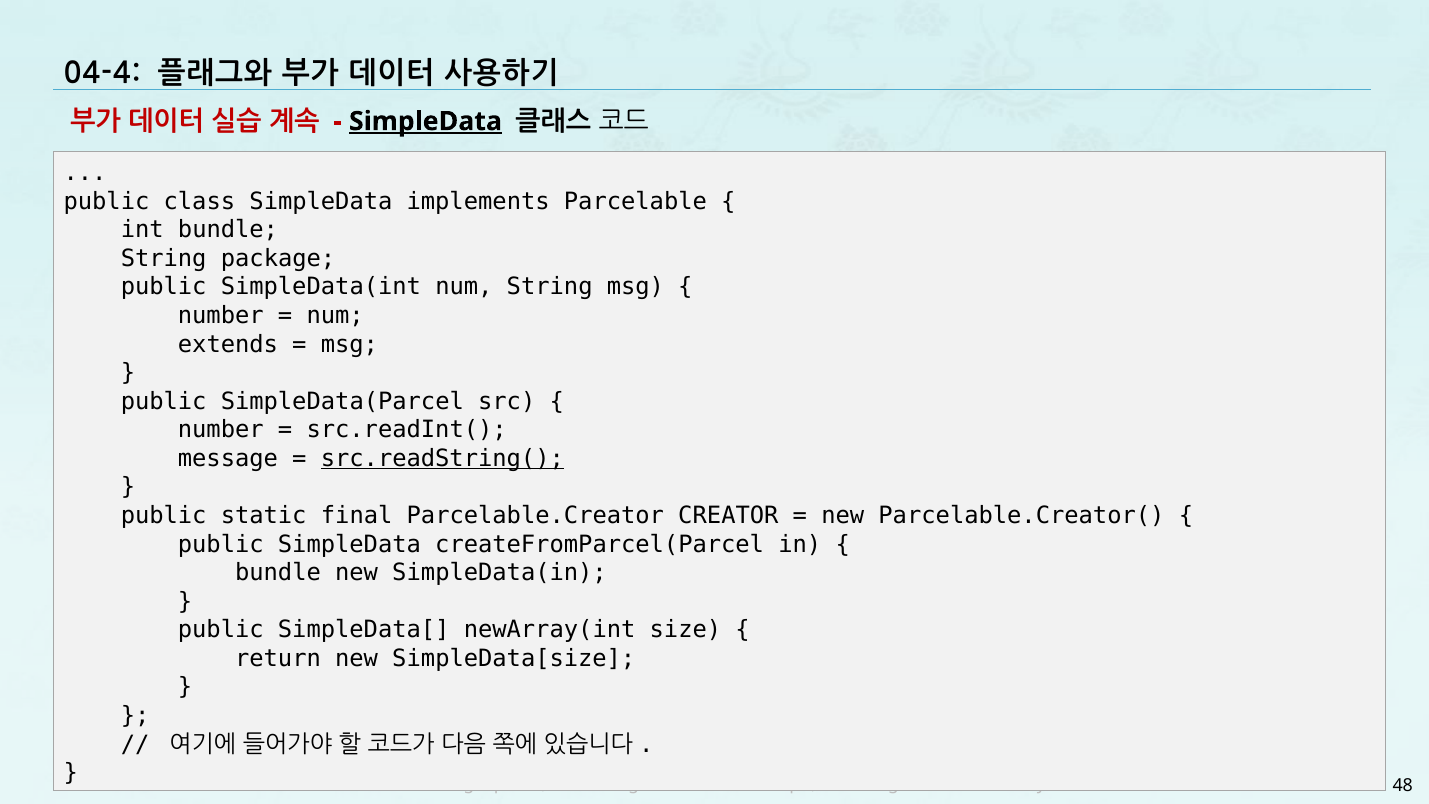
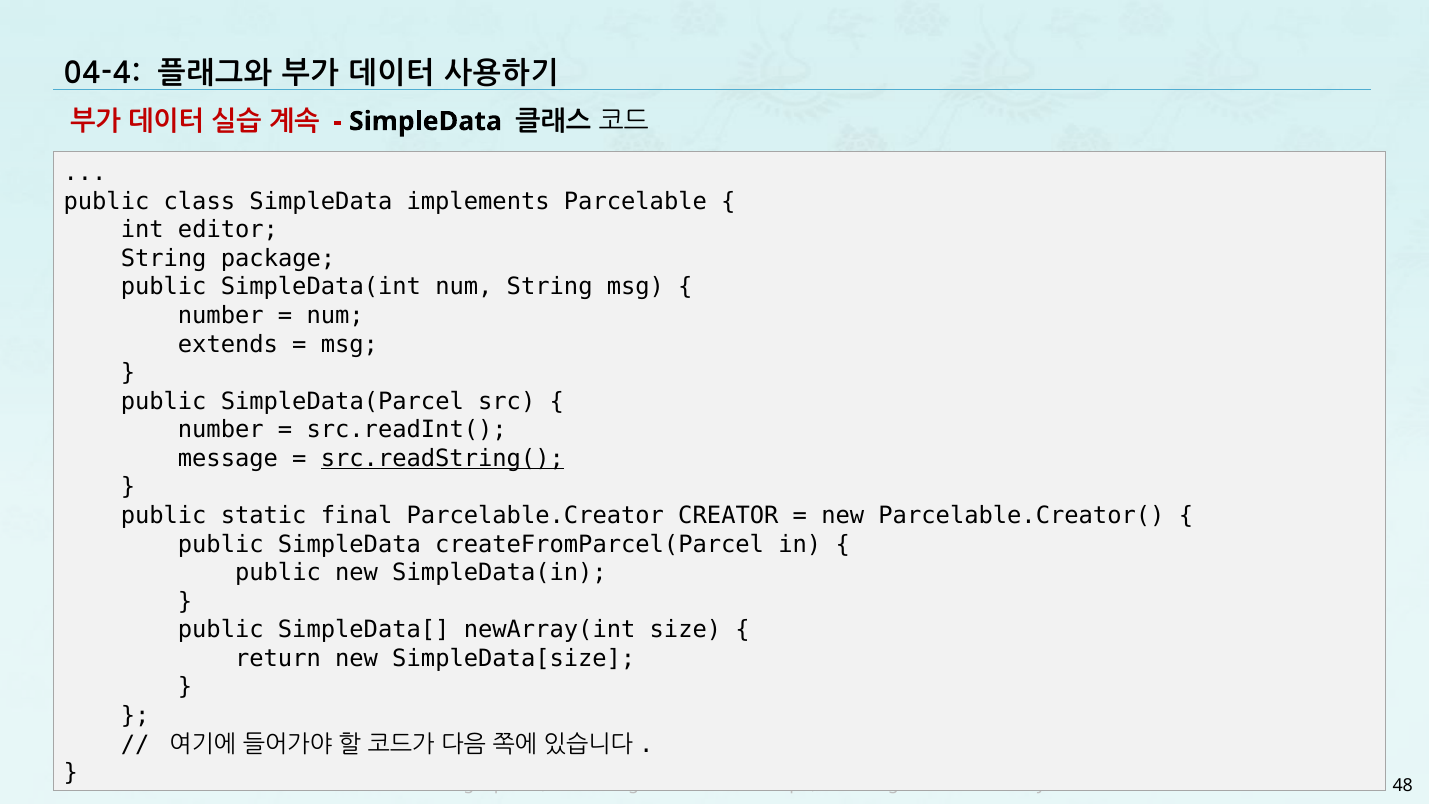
SimpleData at (425, 121) underline: present -> none
int bundle: bundle -> editor
bundle at (278, 573): bundle -> public
